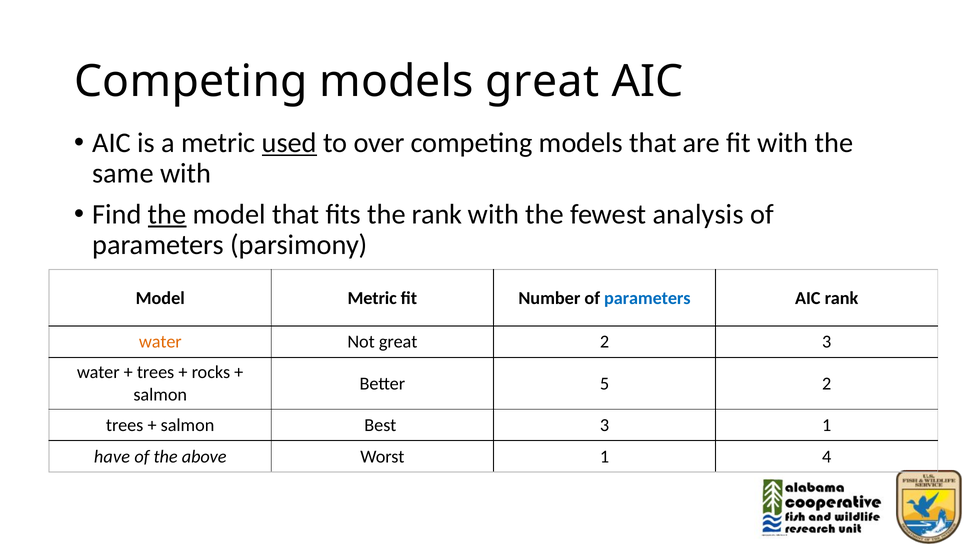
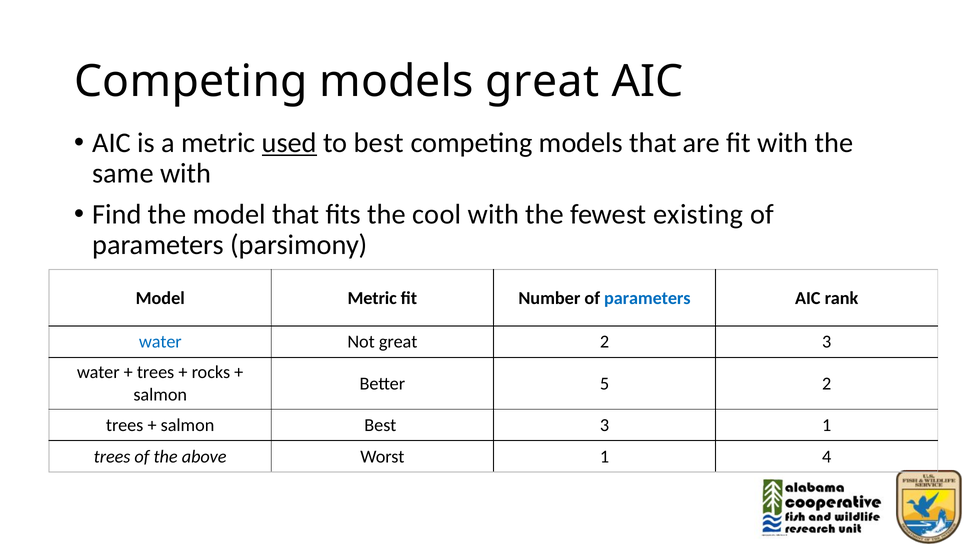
to over: over -> best
the at (167, 214) underline: present -> none
the rank: rank -> cool
analysis: analysis -> existing
water at (160, 342) colour: orange -> blue
have at (112, 456): have -> trees
